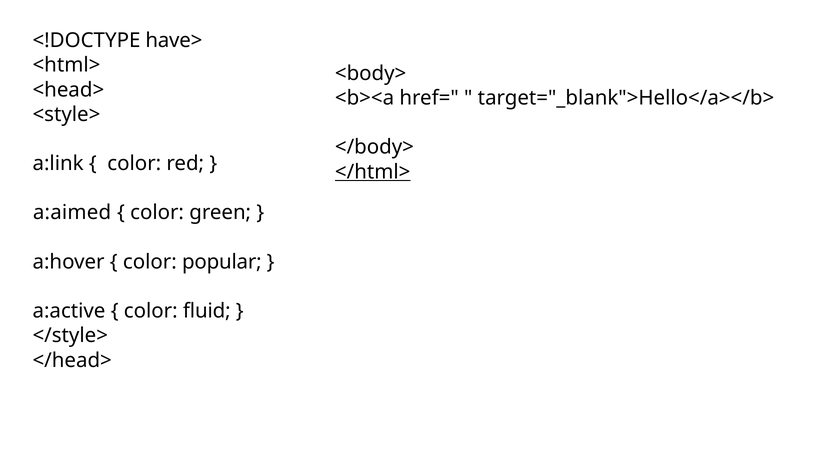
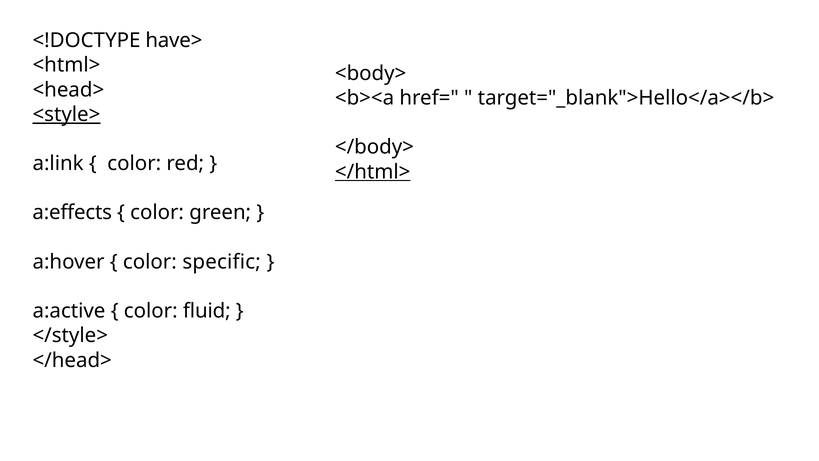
<style> underline: none -> present
a:aimed: a:aimed -> a:effects
popular: popular -> specific
